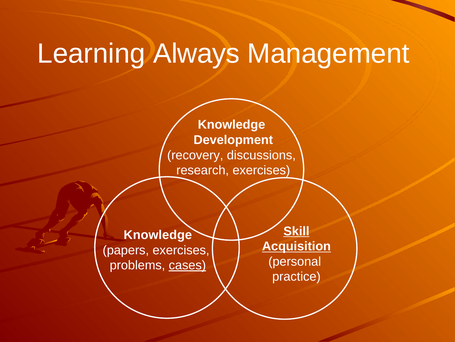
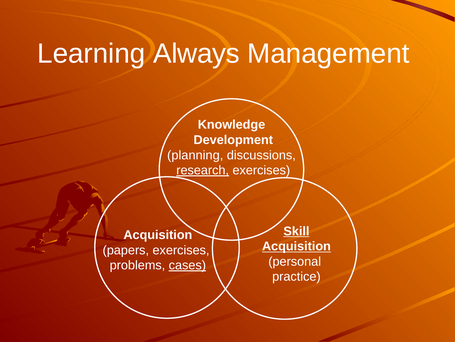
recovery: recovery -> planning
research underline: none -> present
Knowledge at (158, 234): Knowledge -> Acquisition
